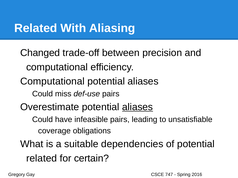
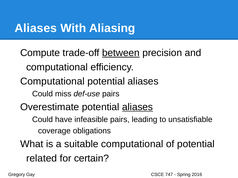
Related at (36, 28): Related -> Aliases
Changed: Changed -> Compute
between underline: none -> present
suitable dependencies: dependencies -> computational
